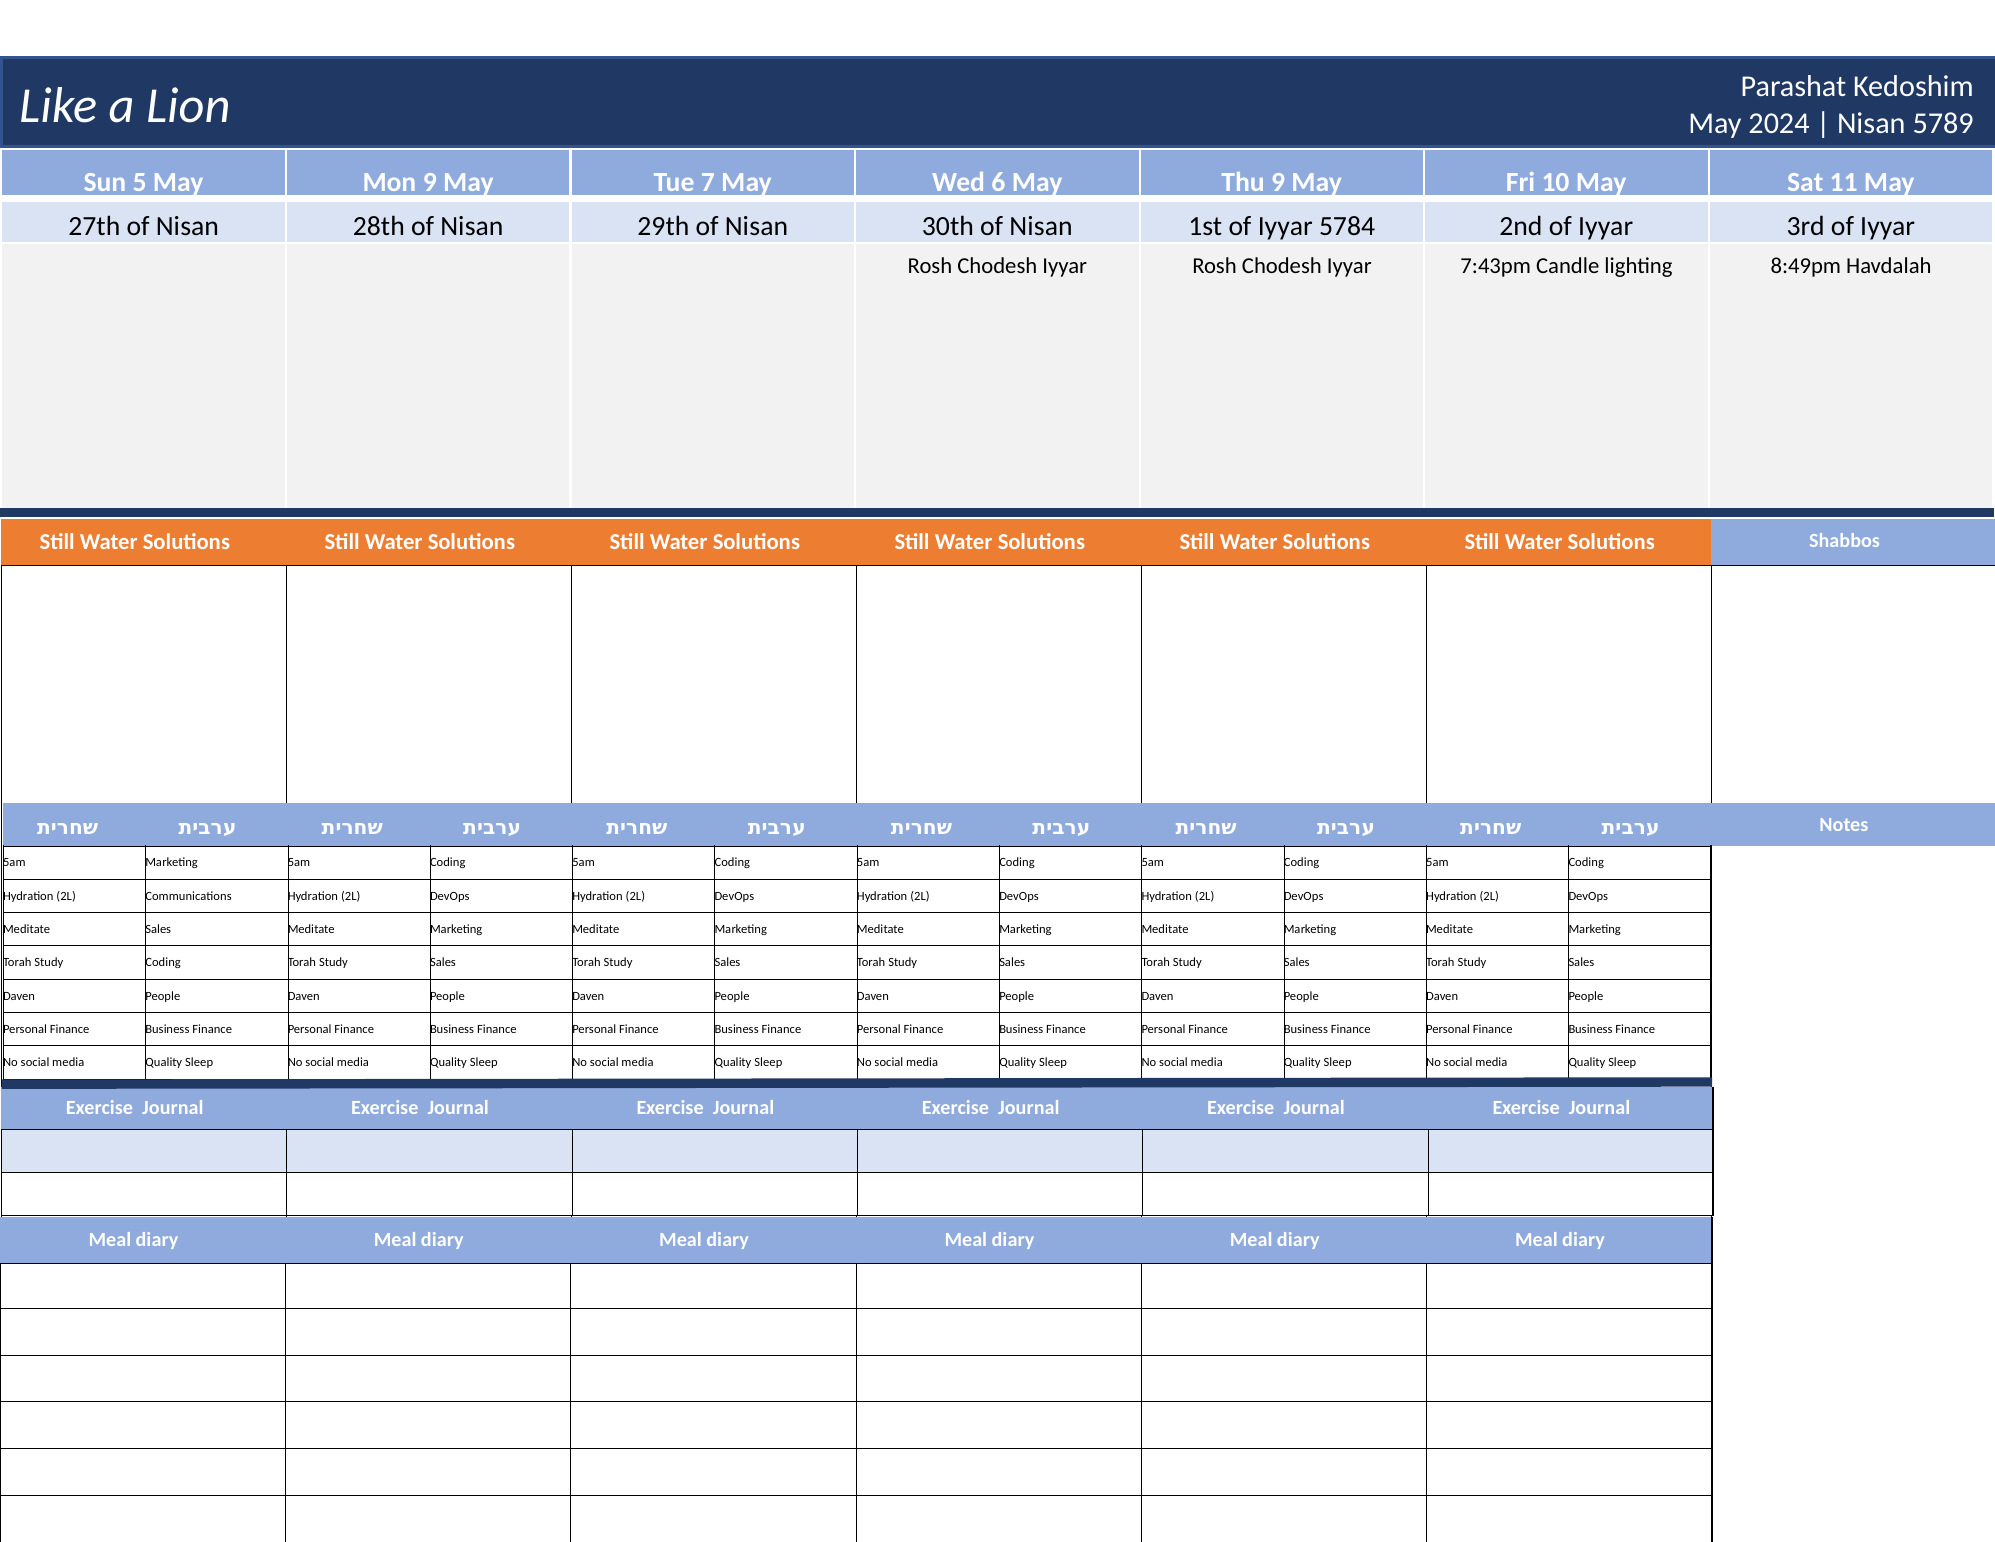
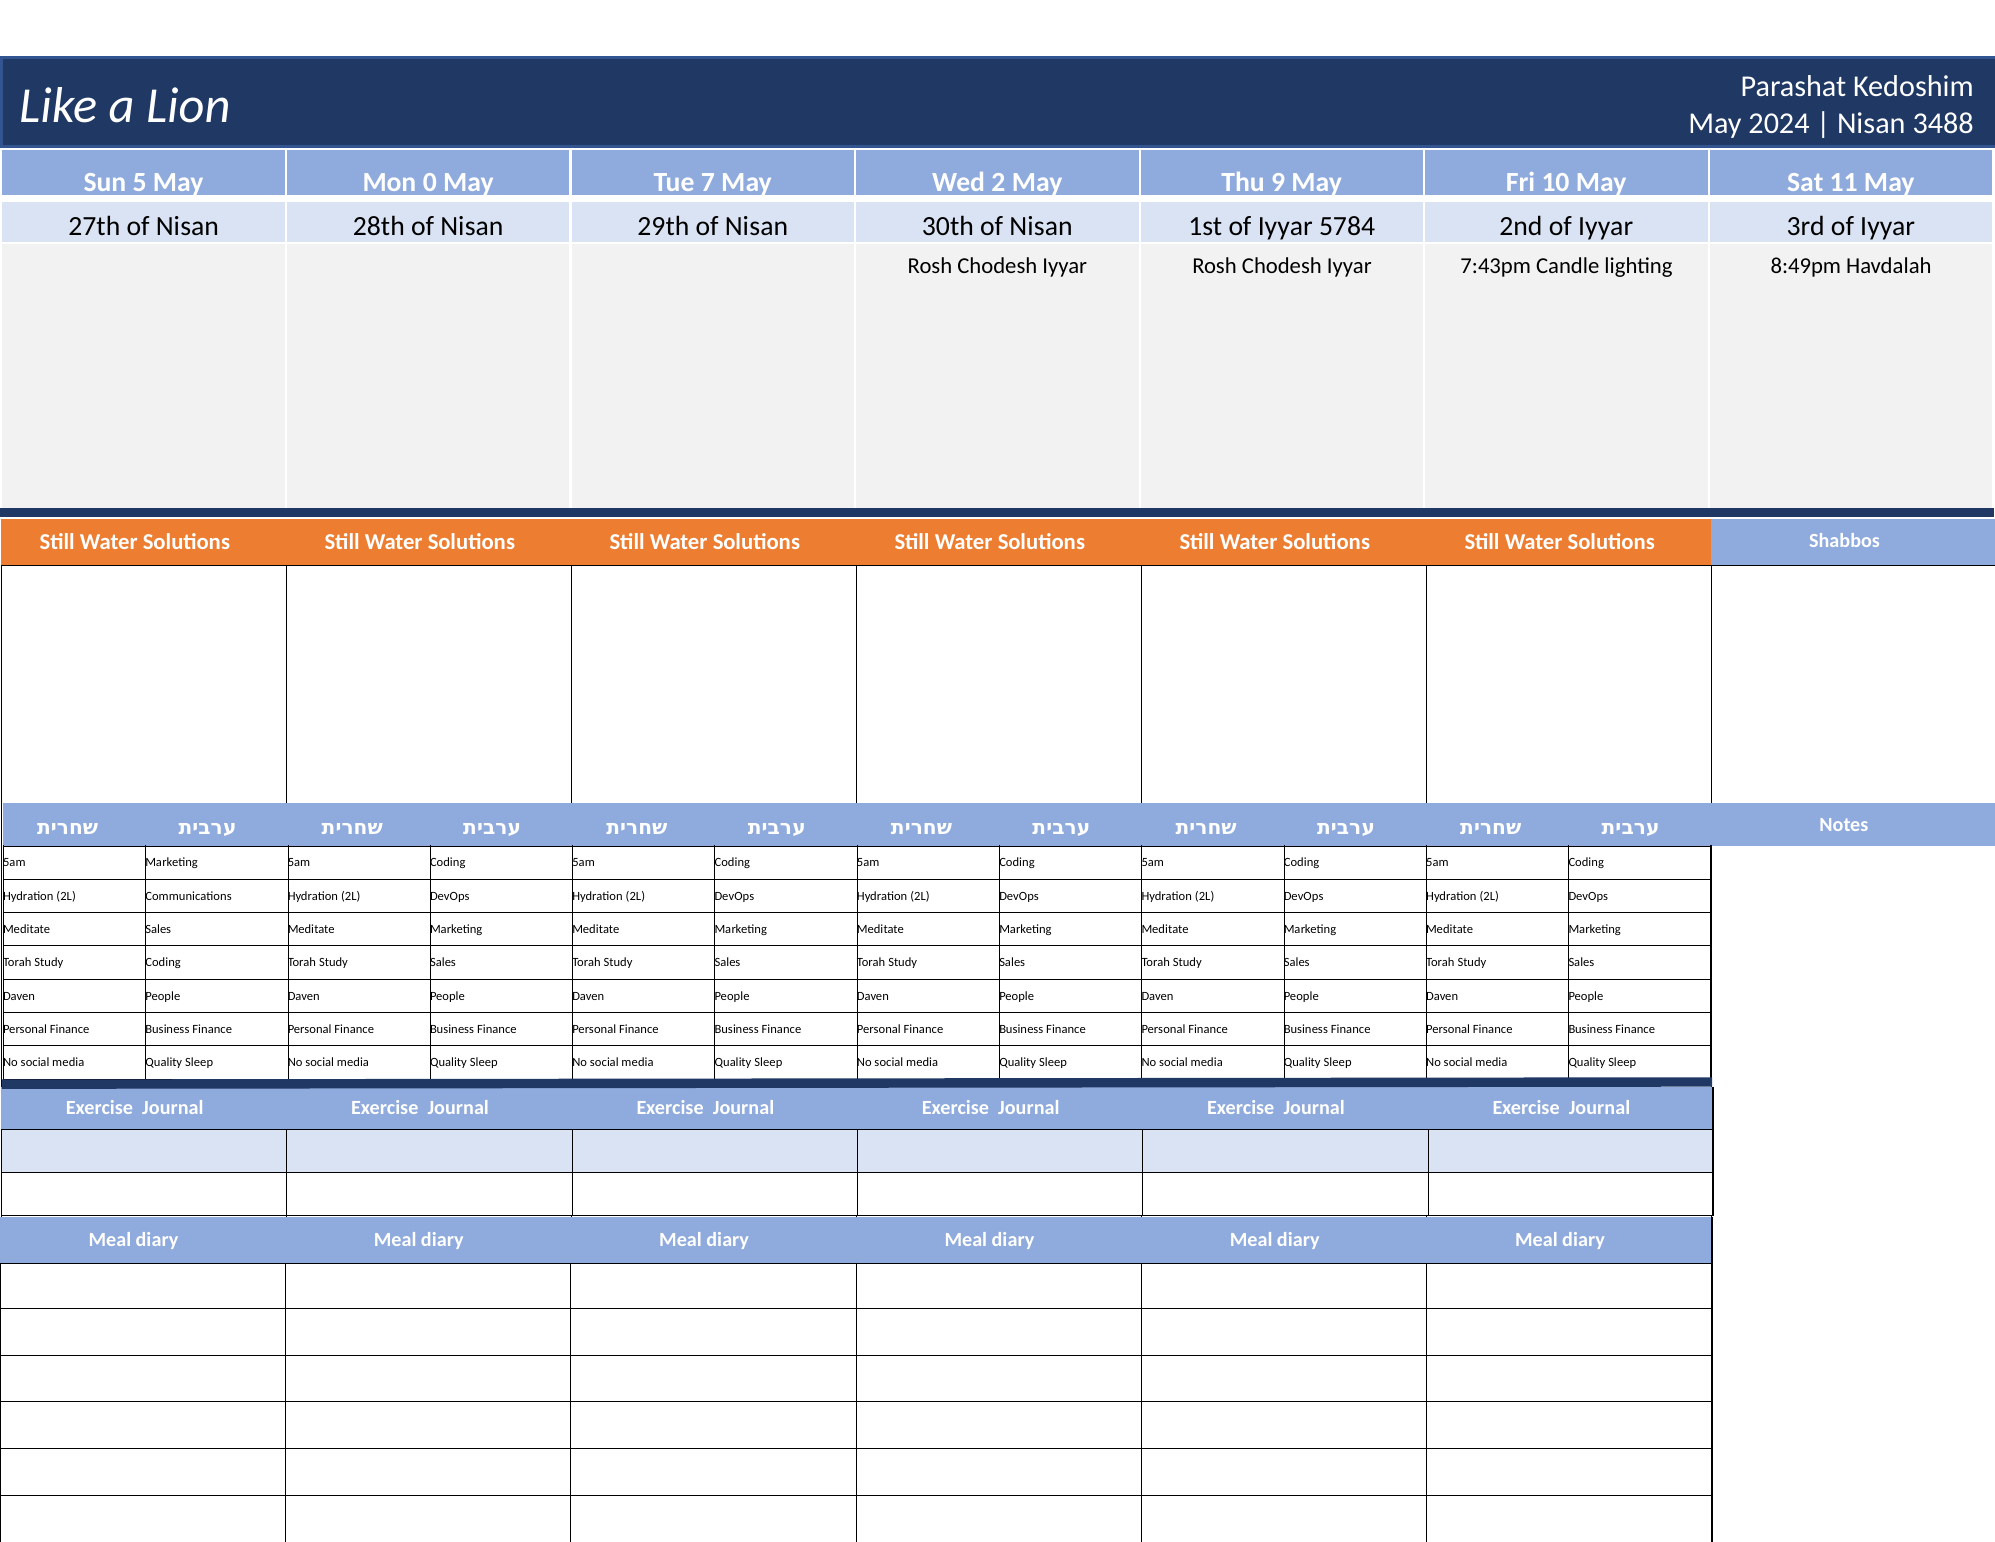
5789: 5789 -> 3488
Mon 9: 9 -> 0
6: 6 -> 2
